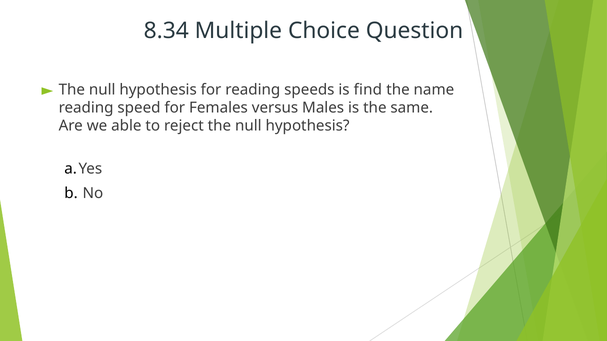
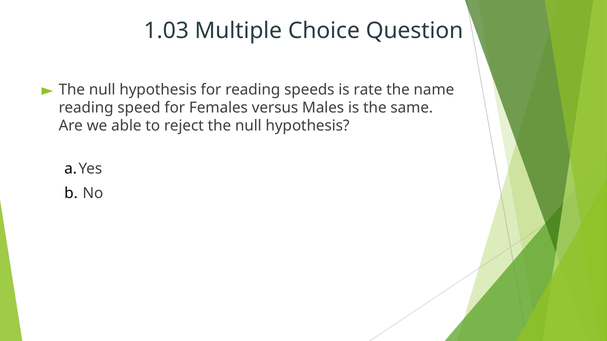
8.34: 8.34 -> 1.03
find: find -> rate
